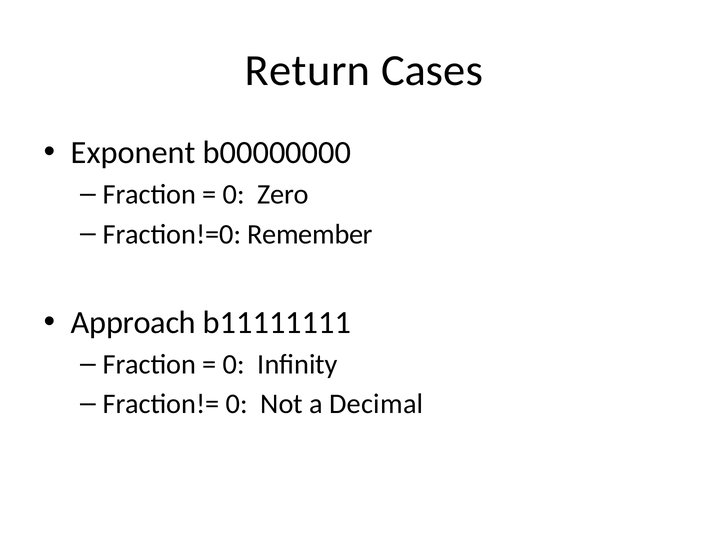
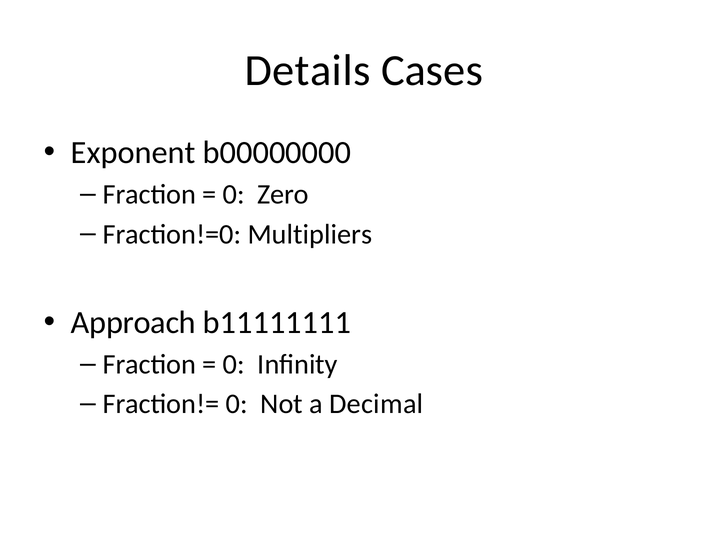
Return: Return -> Details
Remember: Remember -> Multipliers
